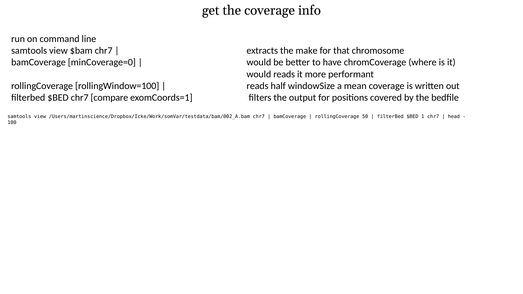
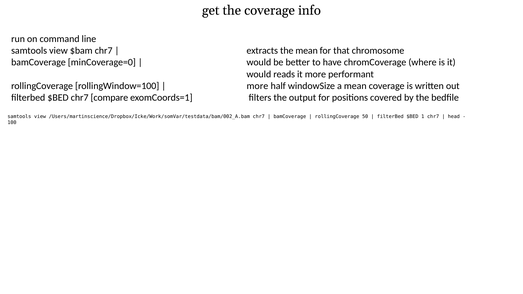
the make: make -> mean
reads at (257, 86): reads -> more
